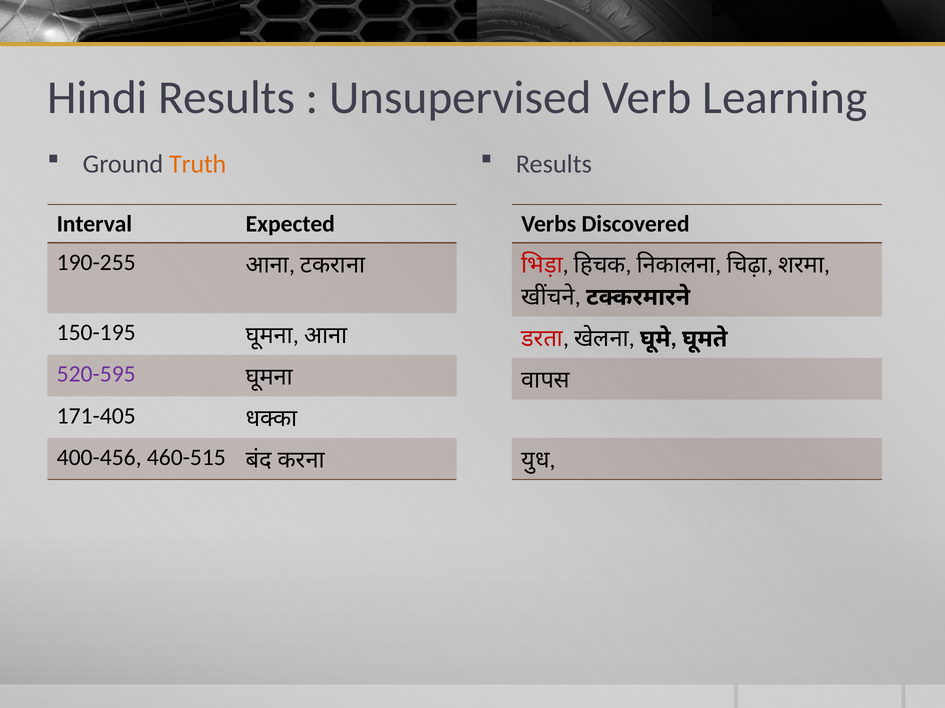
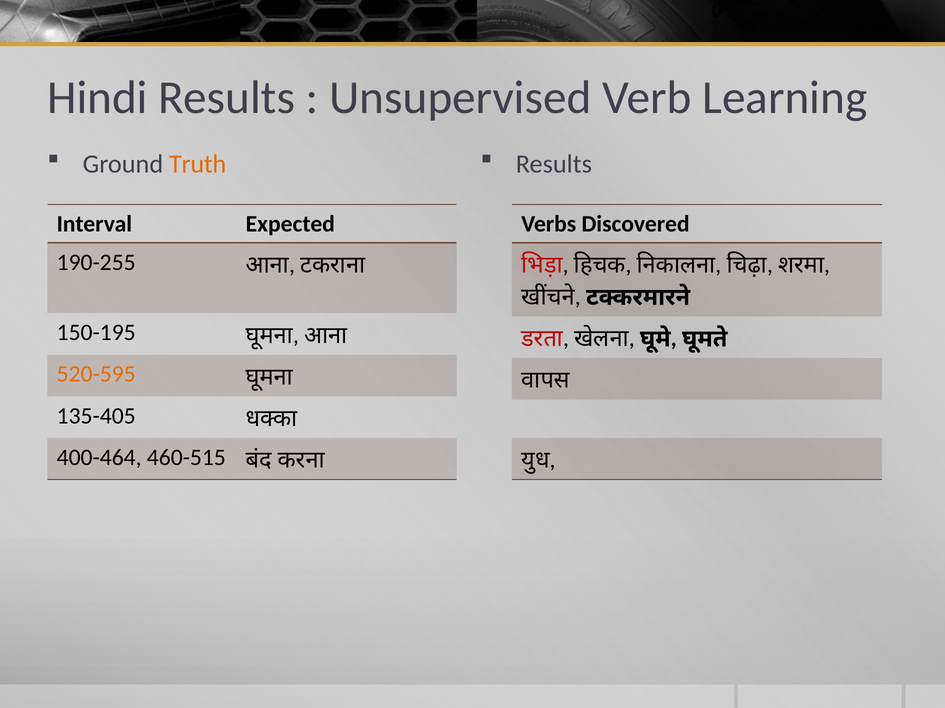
520-595 colour: purple -> orange
171-405: 171-405 -> 135-405
400-456: 400-456 -> 400-464
